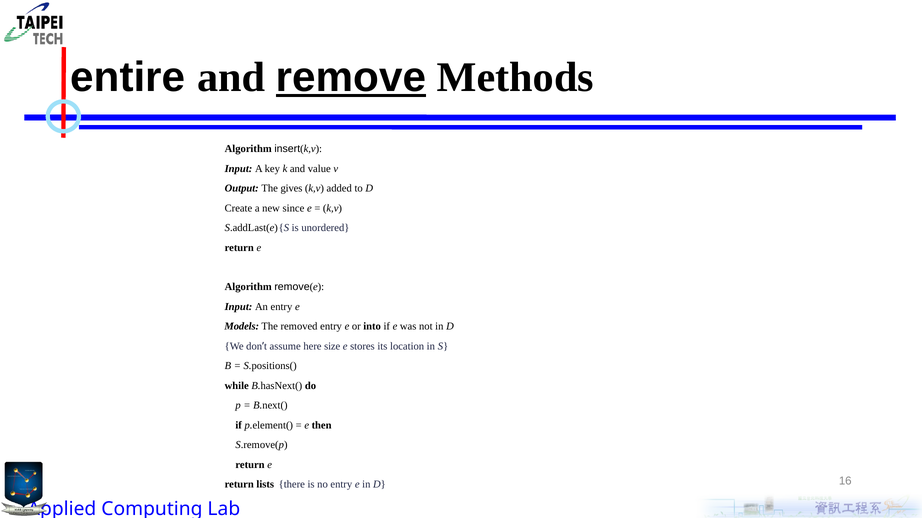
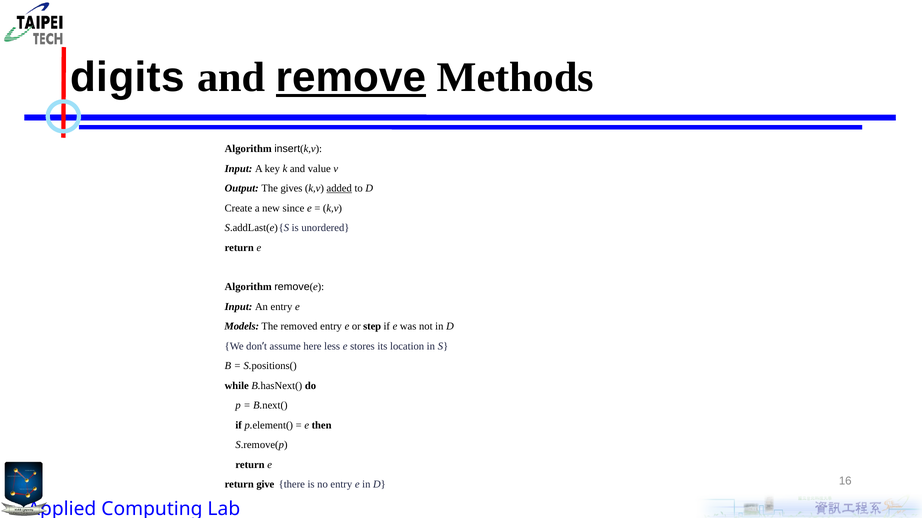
entire: entire -> digits
added underline: none -> present
into: into -> step
size: size -> less
lists: lists -> give
